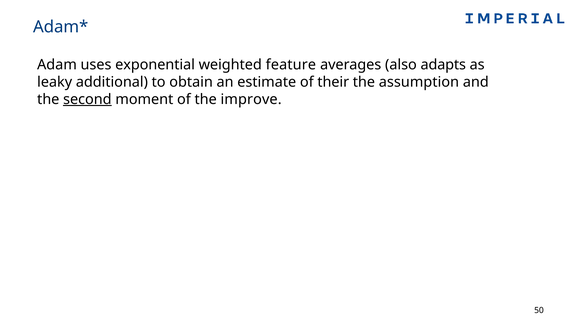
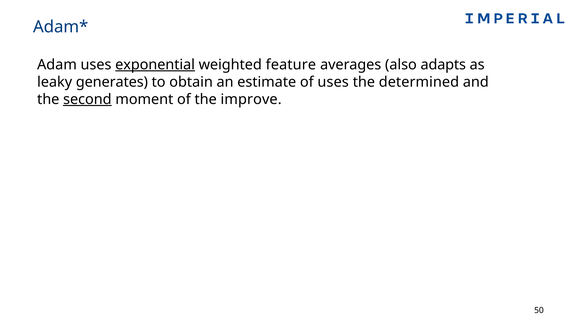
exponential underline: none -> present
additional: additional -> generates
of their: their -> uses
assumption: assumption -> determined
